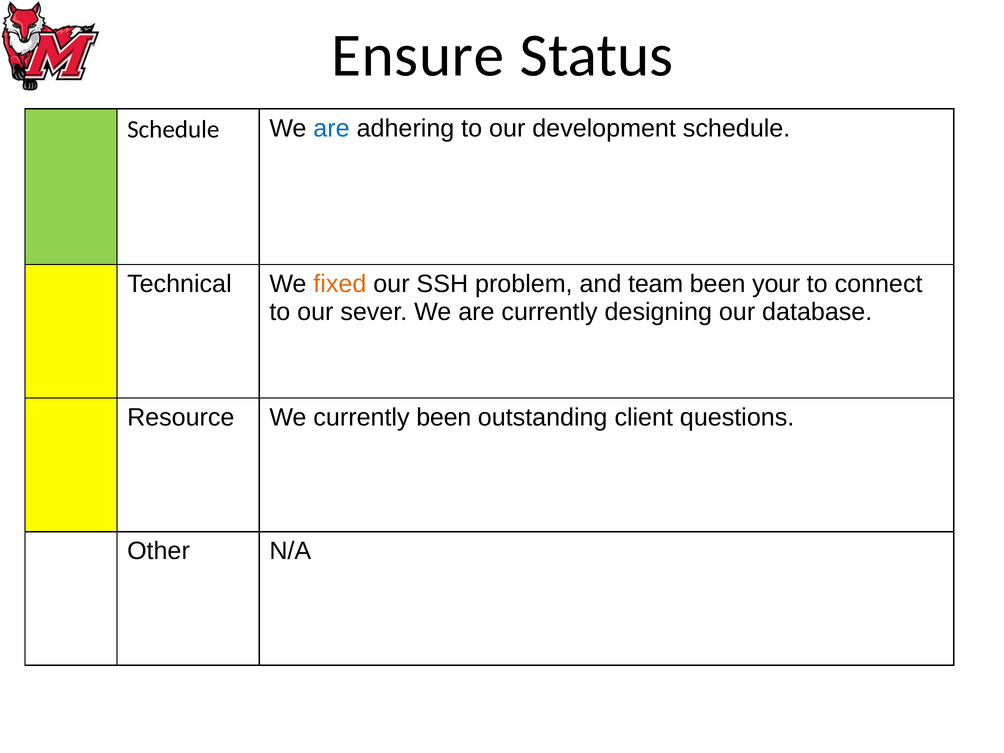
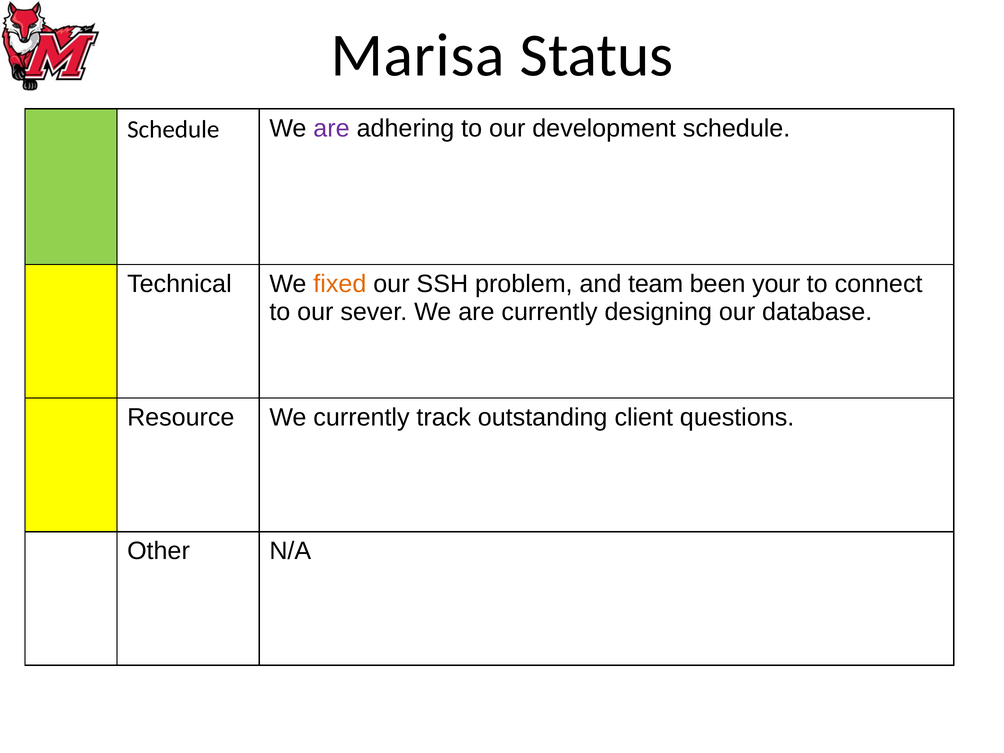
Ensure: Ensure -> Marisa
are at (332, 128) colour: blue -> purple
currently been: been -> track
